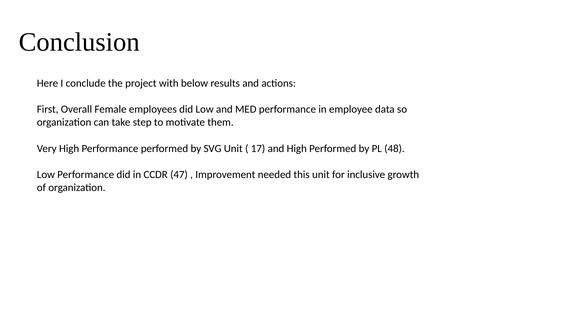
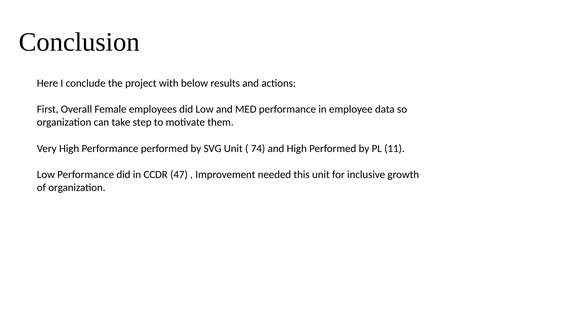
17: 17 -> 74
48: 48 -> 11
